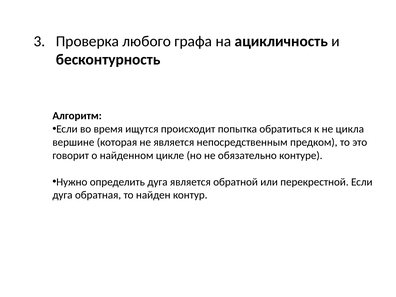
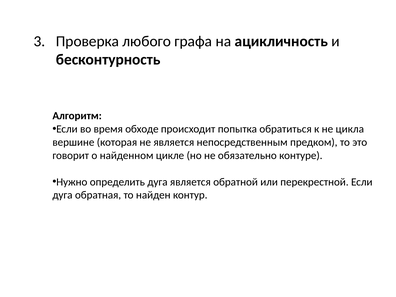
ищутся: ищутся -> обходе
